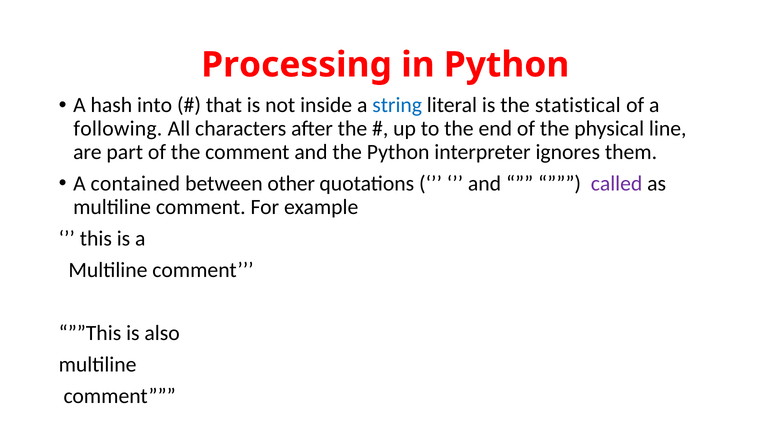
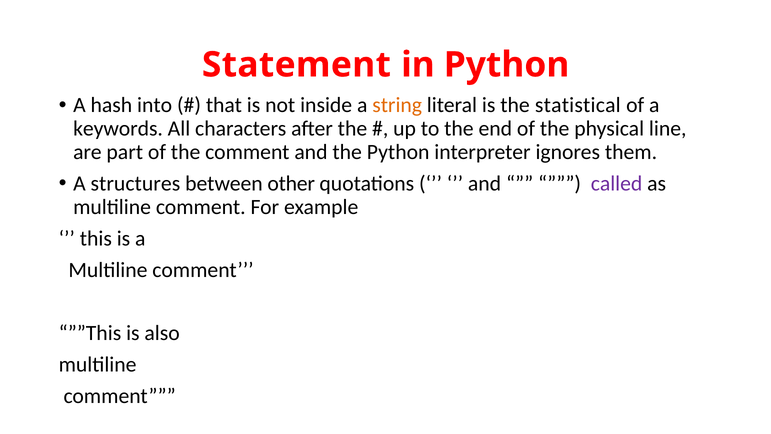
Processing: Processing -> Statement
string colour: blue -> orange
following: following -> keywords
contained: contained -> structures
